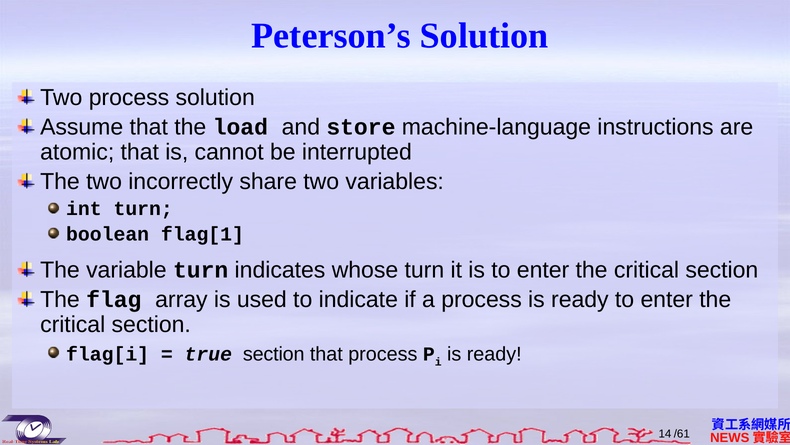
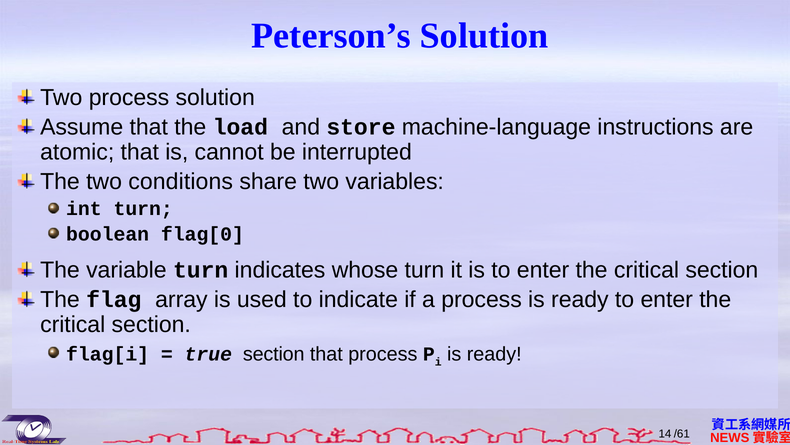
incorrectly: incorrectly -> conditions
flag[1: flag[1 -> flag[0
